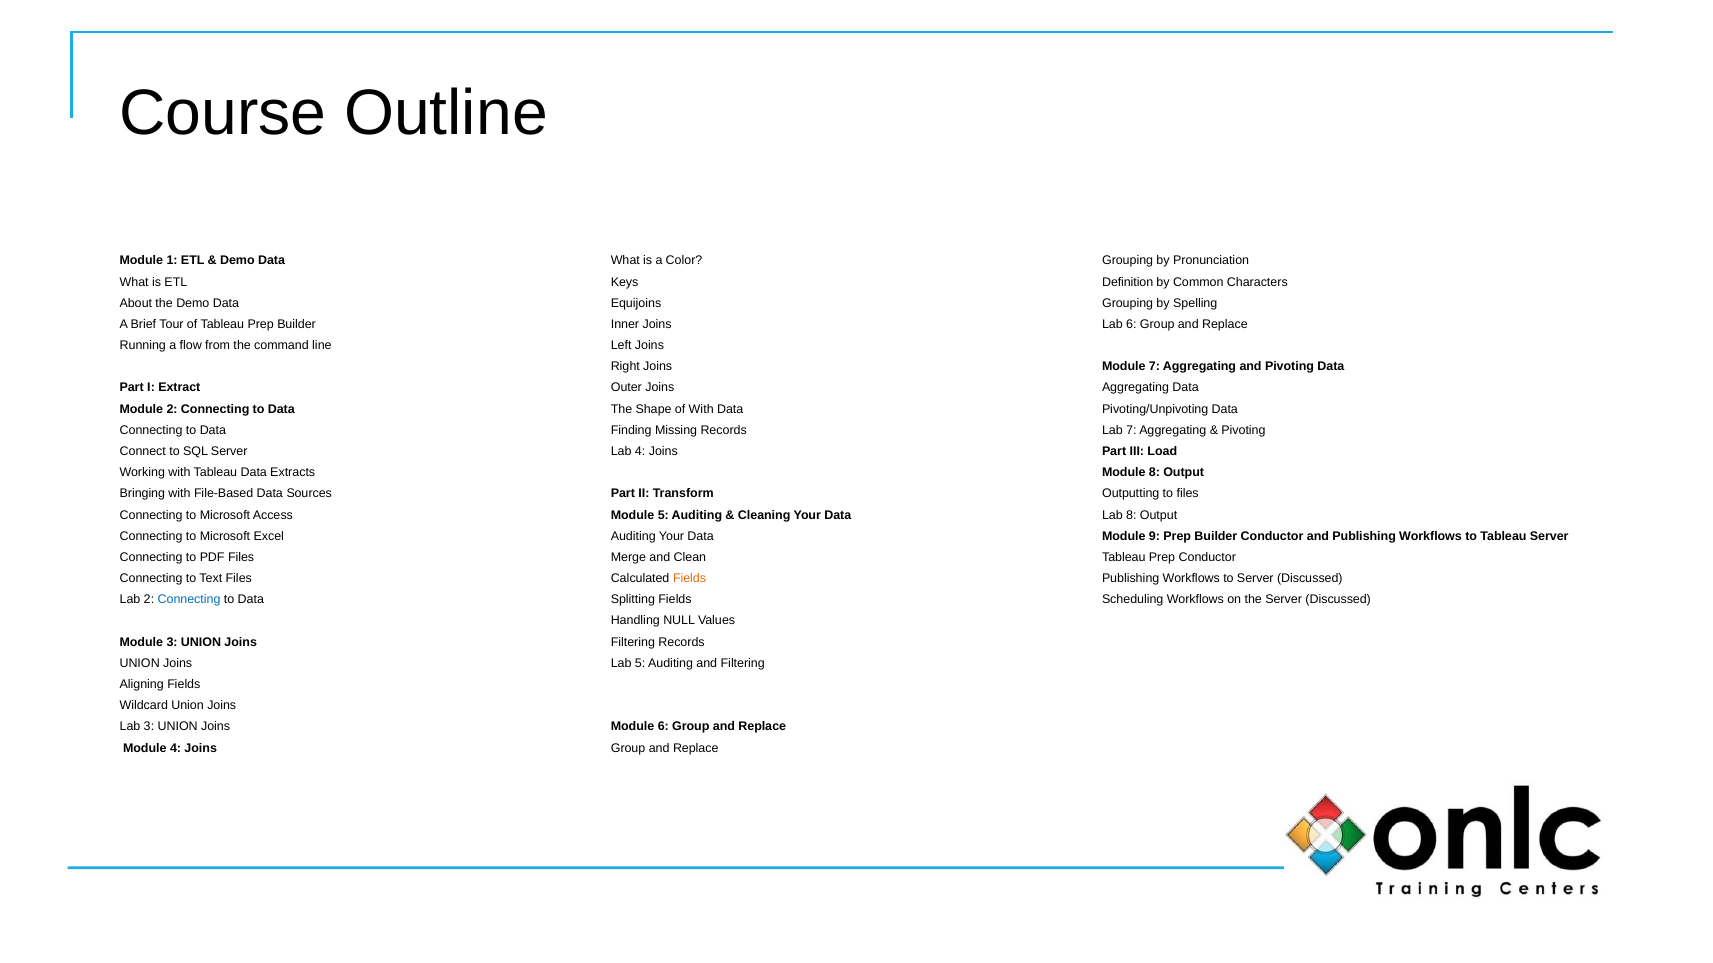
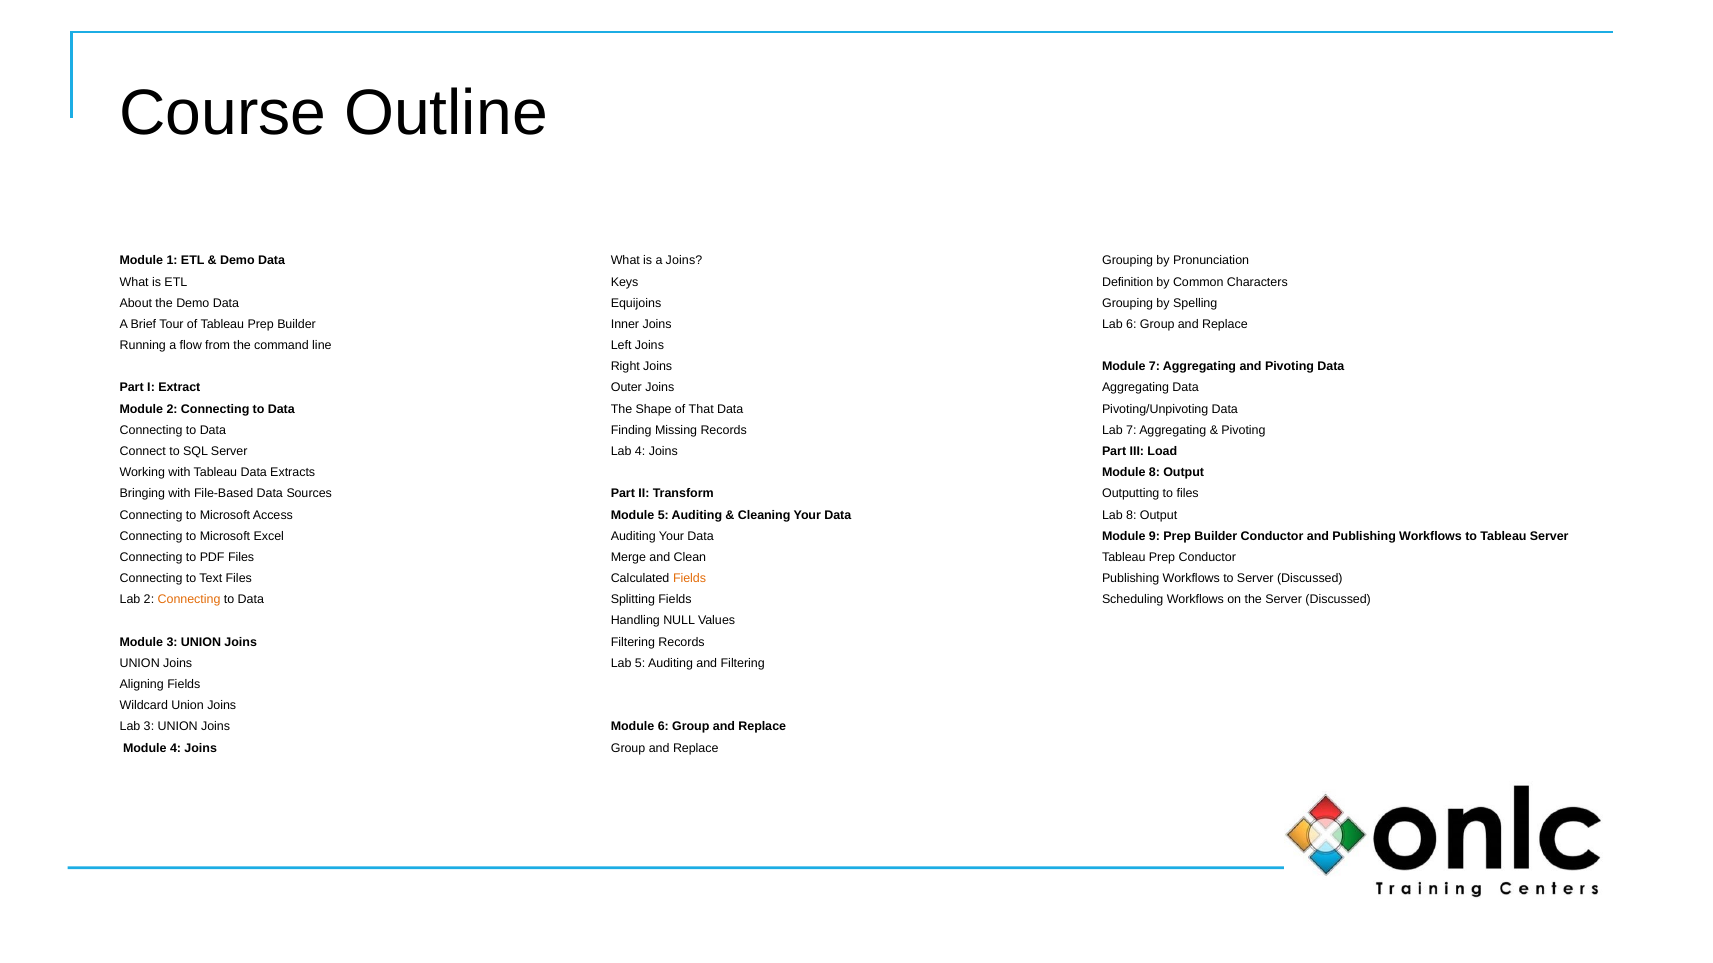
a Color: Color -> Joins
of With: With -> That
Connecting at (189, 600) colour: blue -> orange
